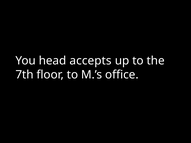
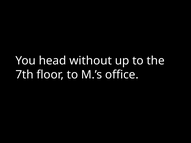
accepts: accepts -> without
